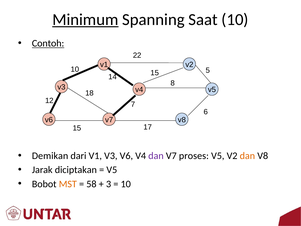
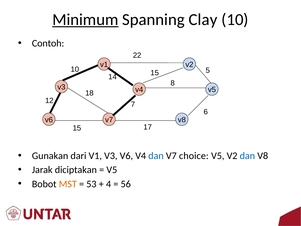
Saat: Saat -> Clay
Contoh underline: present -> none
Demikan: Demikan -> Gunakan
dan at (156, 156) colour: purple -> blue
proses: proses -> choice
dan at (247, 156) colour: orange -> blue
58: 58 -> 53
3: 3 -> 4
10 at (126, 184): 10 -> 56
